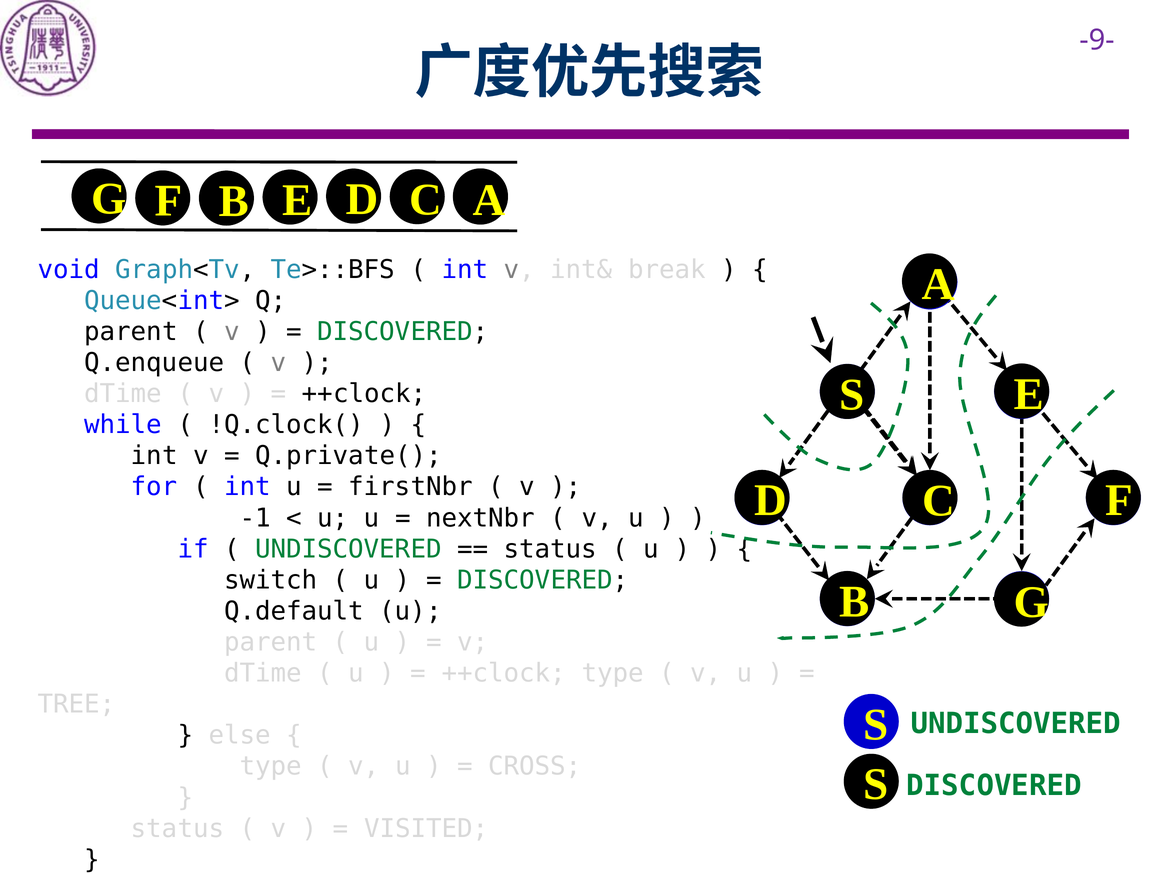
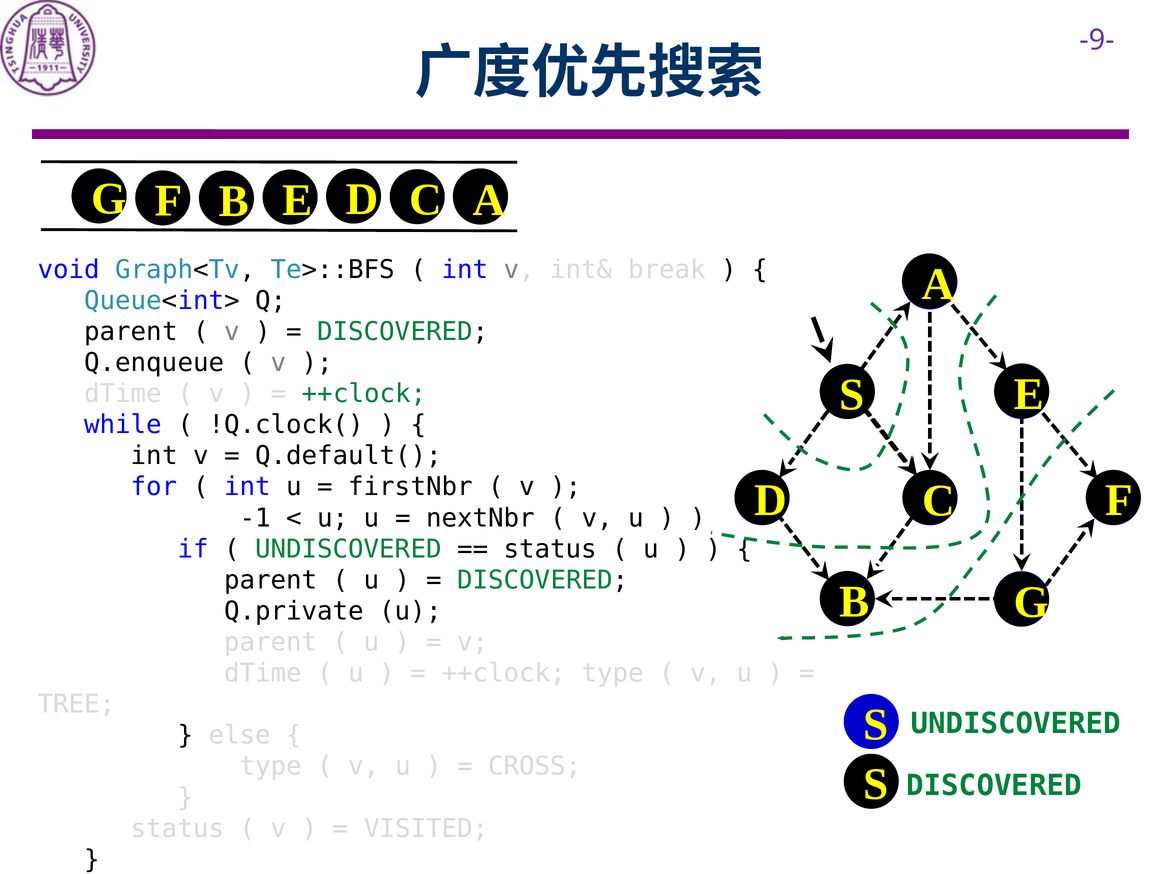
++clock at (364, 394) colour: black -> green
Q.private(: Q.private( -> Q.default(
switch at (271, 580): switch -> parent
Q.default: Q.default -> Q.private
